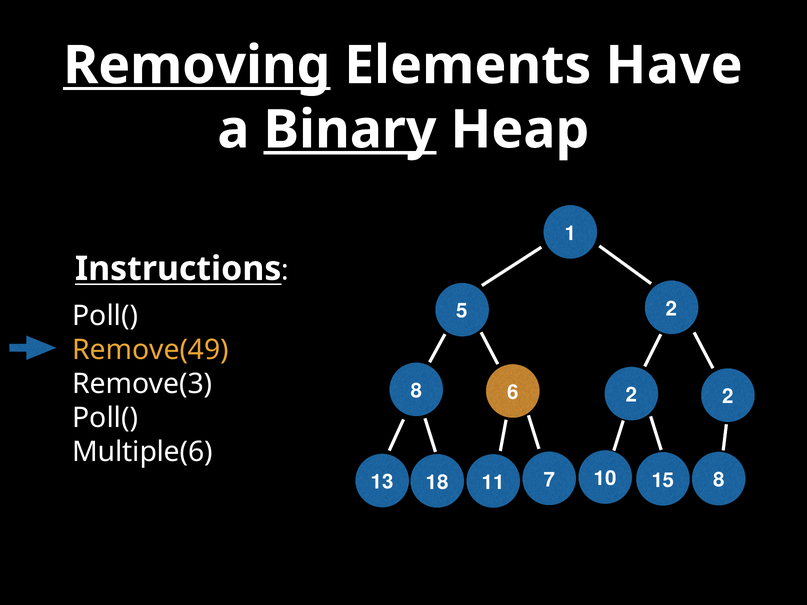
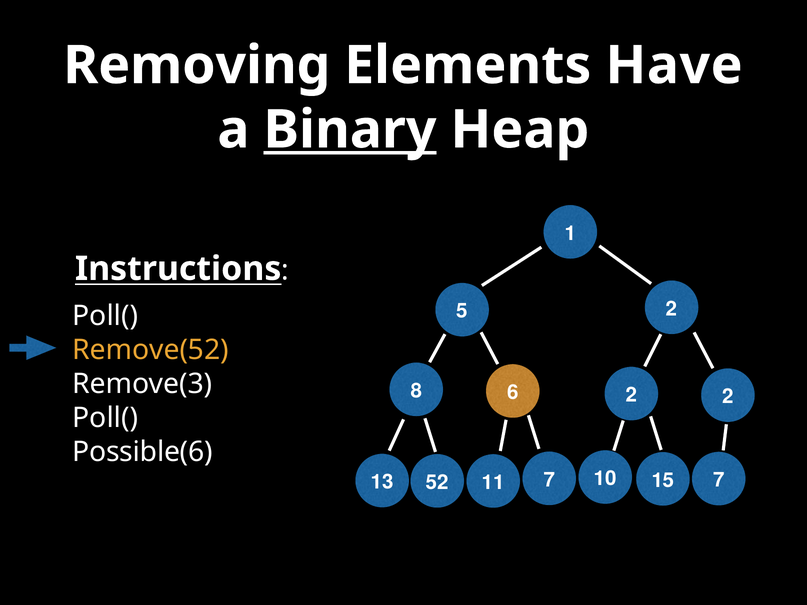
Removing underline: present -> none
Remove(49: Remove(49 -> Remove(52
Multiple(6: Multiple(6 -> Possible(6
15 8: 8 -> 7
18: 18 -> 52
